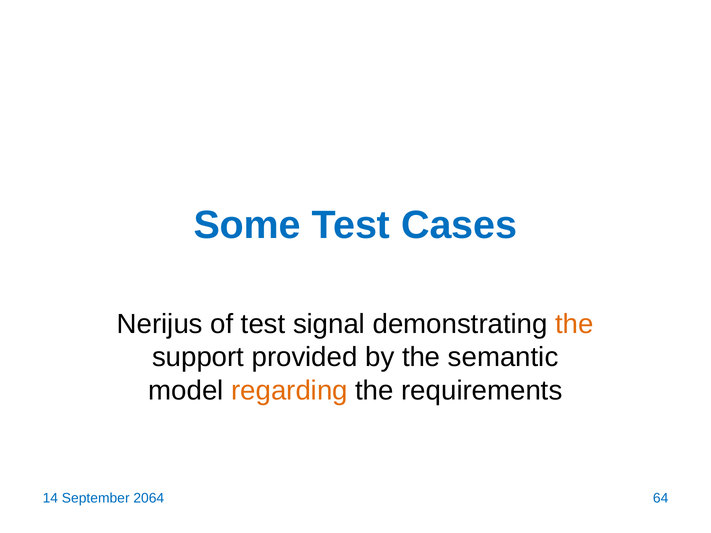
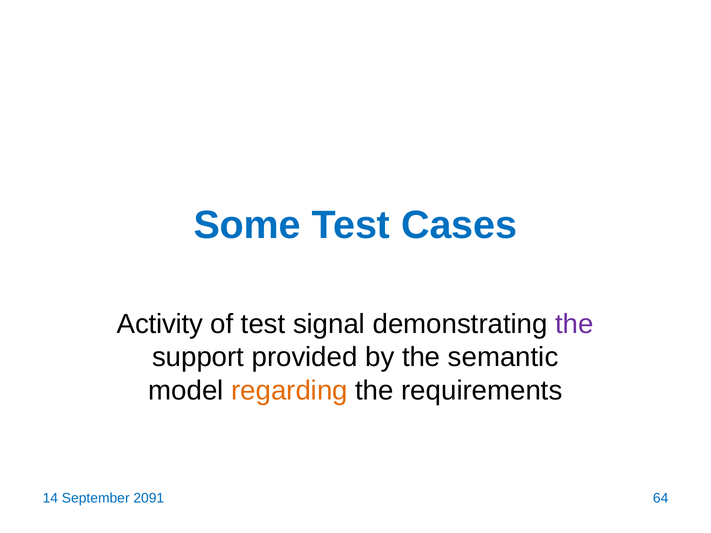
Nerijus: Nerijus -> Activity
the at (574, 324) colour: orange -> purple
2064: 2064 -> 2091
